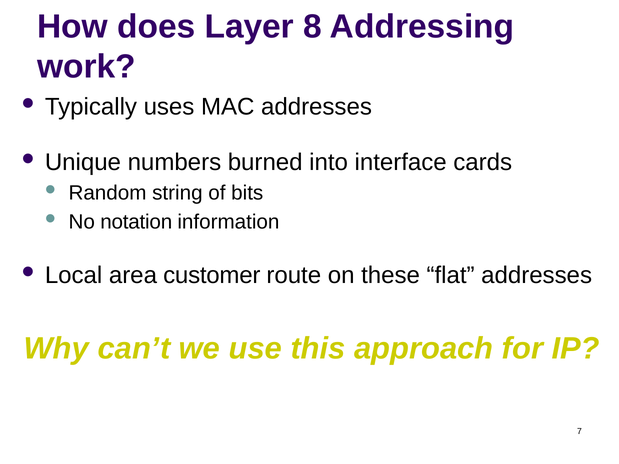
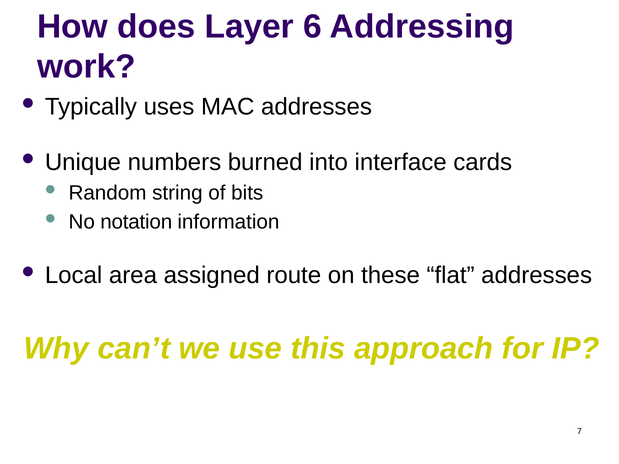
8: 8 -> 6
customer: customer -> assigned
